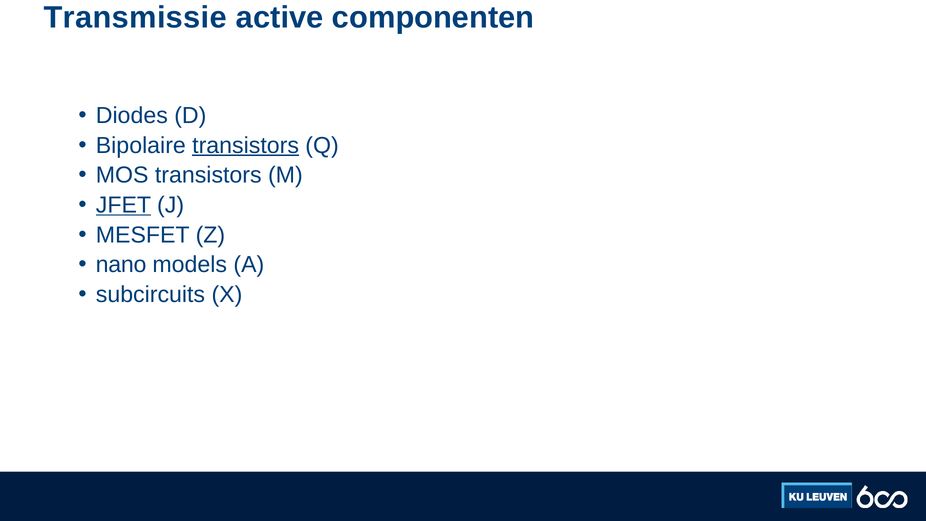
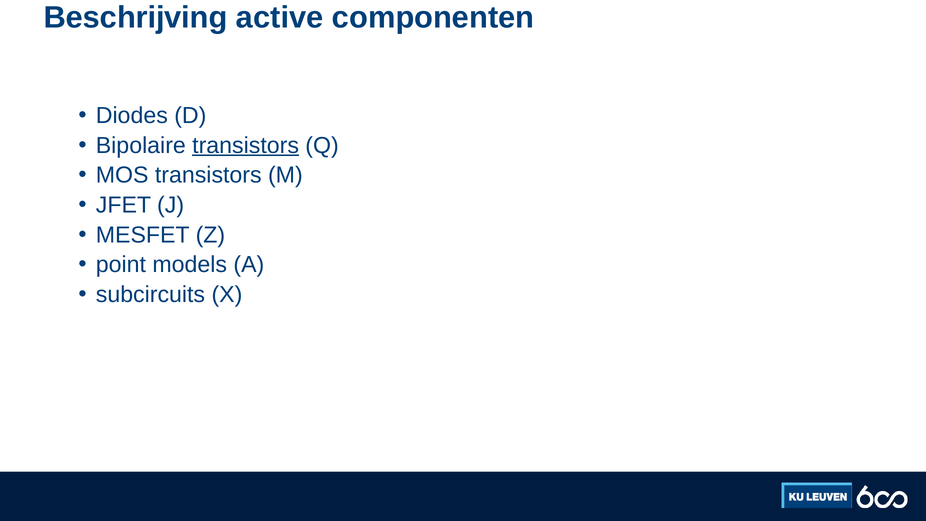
Transmissie: Transmissie -> Beschrijving
JFET underline: present -> none
nano: nano -> point
